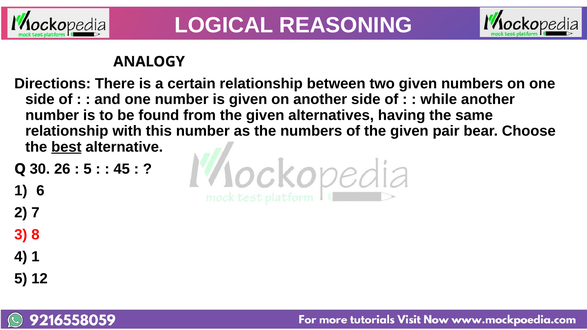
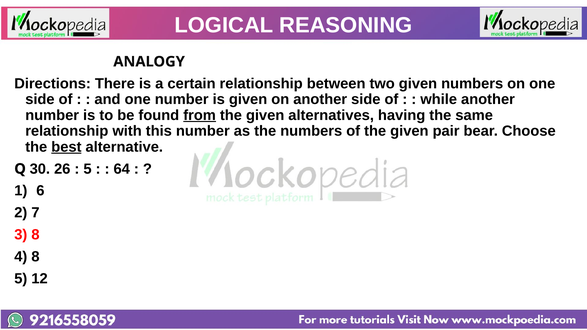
from underline: none -> present
45: 45 -> 64
4 1: 1 -> 8
